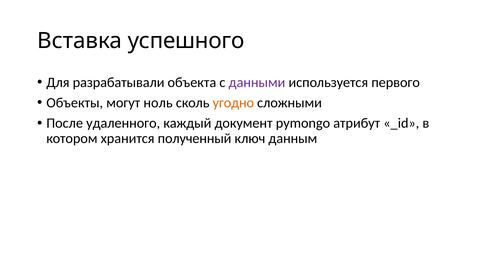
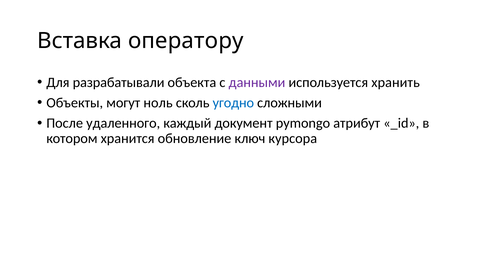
успешного: успешного -> оператору
первого: первого -> хранить
угодно colour: orange -> blue
полученный: полученный -> обновление
данным: данным -> курсора
